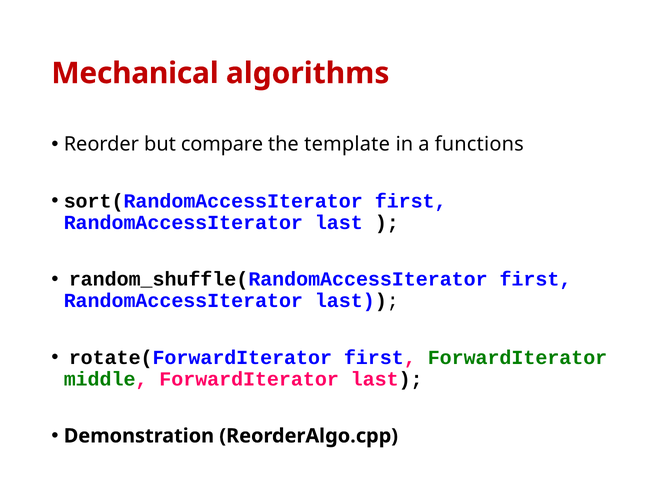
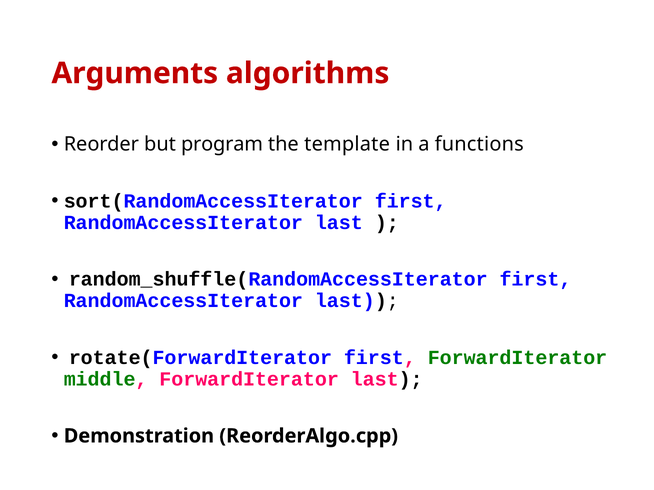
Mechanical: Mechanical -> Arguments
compare: compare -> program
